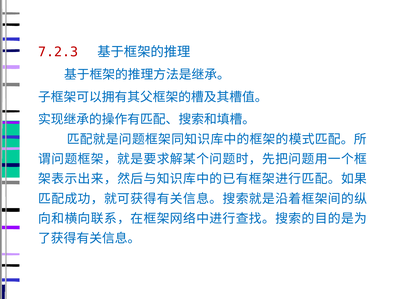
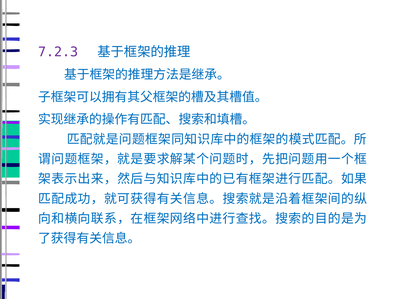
7.2.3 colour: red -> purple
